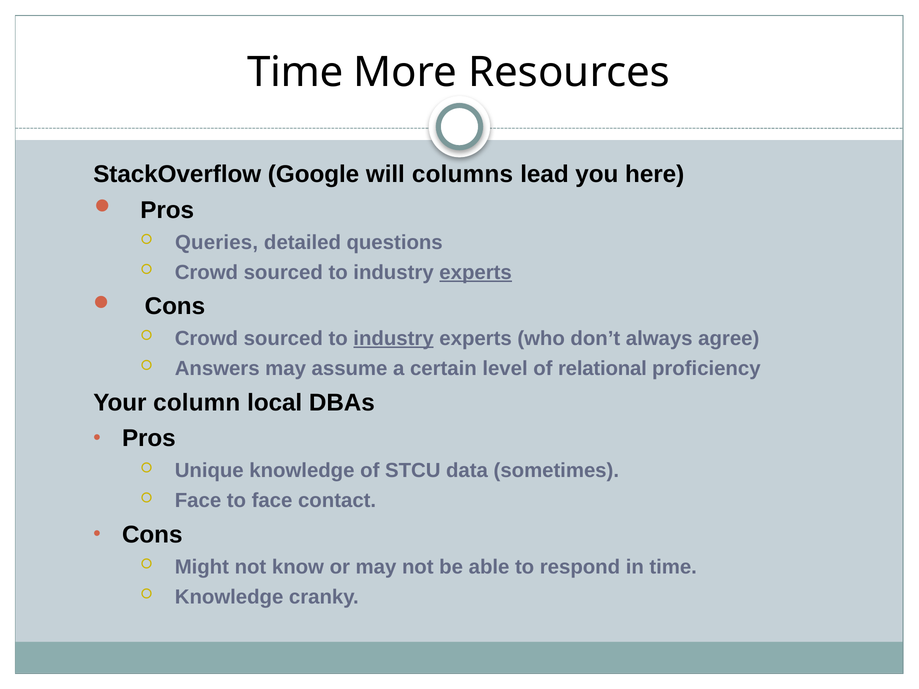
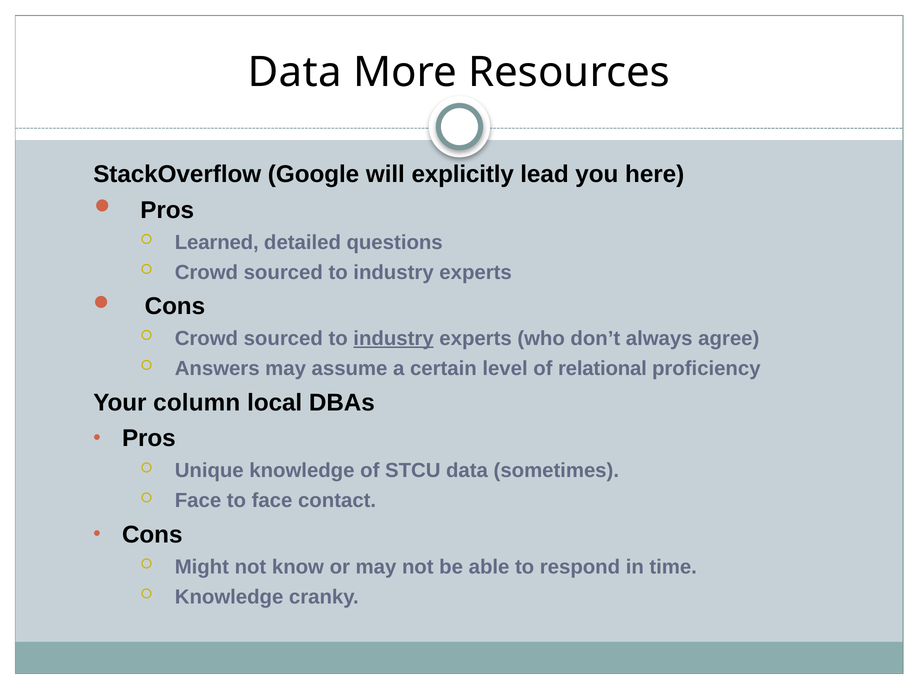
Time at (295, 72): Time -> Data
columns: columns -> explicitly
Queries: Queries -> Learned
experts at (476, 272) underline: present -> none
